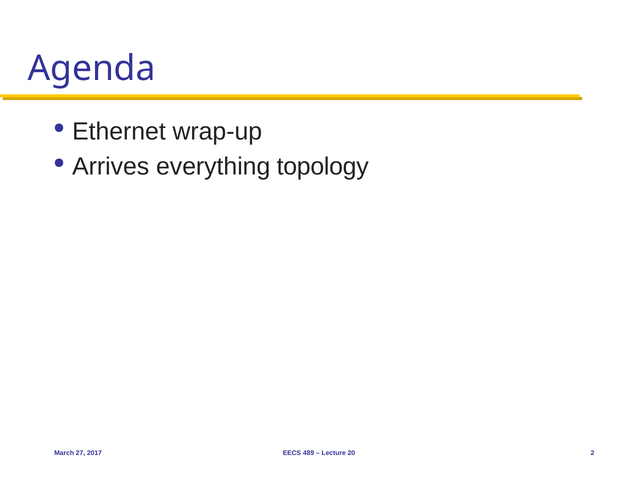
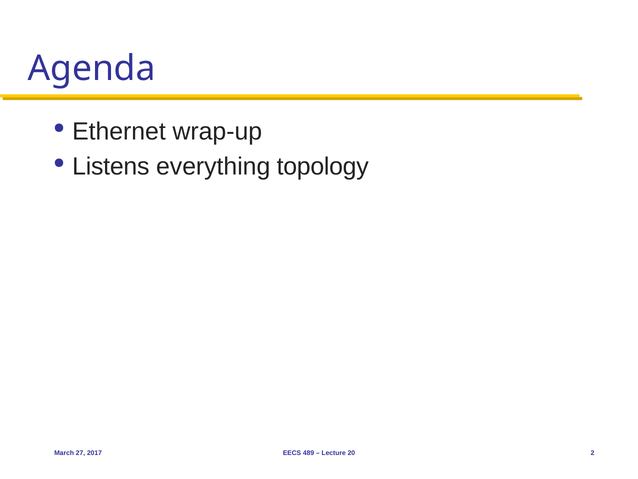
Arrives: Arrives -> Listens
